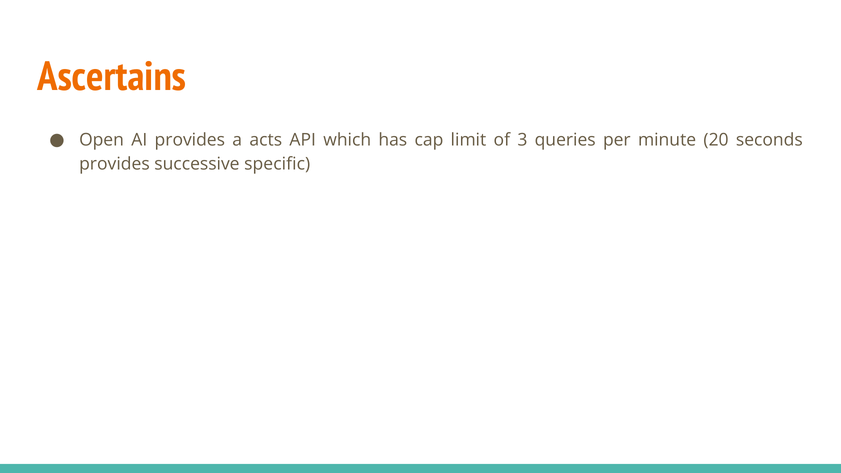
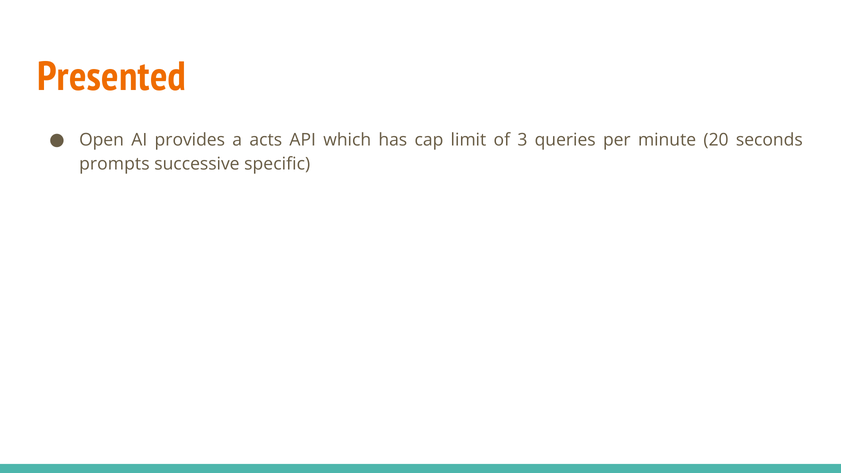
Ascertains: Ascertains -> Presented
provides at (114, 164): provides -> prompts
